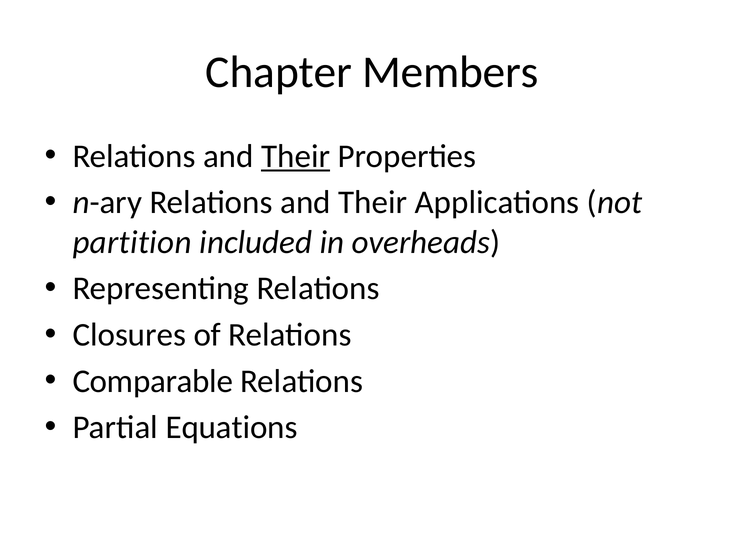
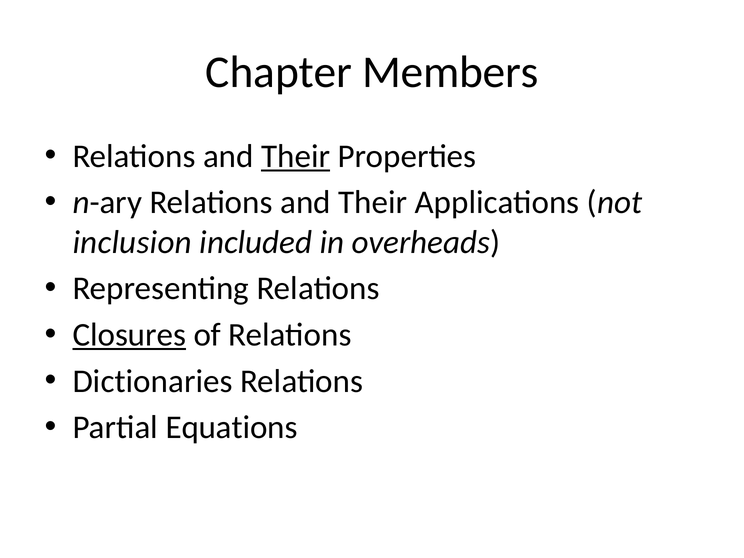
partition: partition -> inclusion
Closures underline: none -> present
Comparable: Comparable -> Dictionaries
